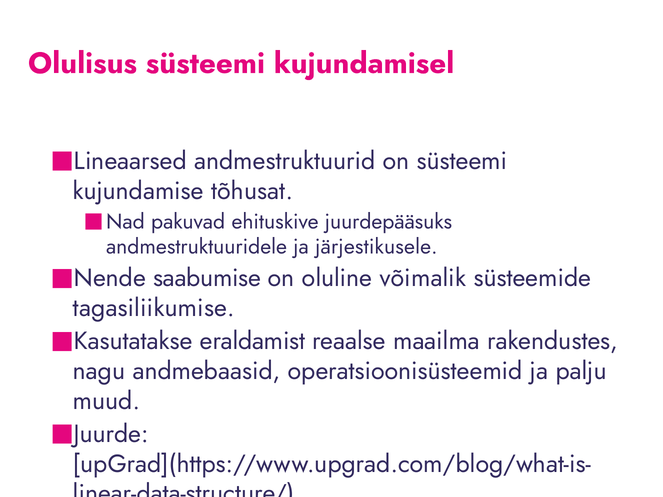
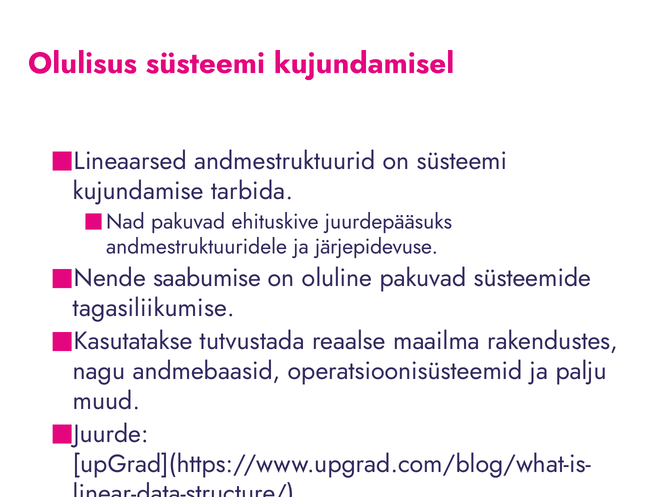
tõhusat: tõhusat -> tarbida
järjestikusele: järjestikusele -> järjepidevuse
oluline võimalik: võimalik -> pakuvad
eraldamist: eraldamist -> tutvustada
